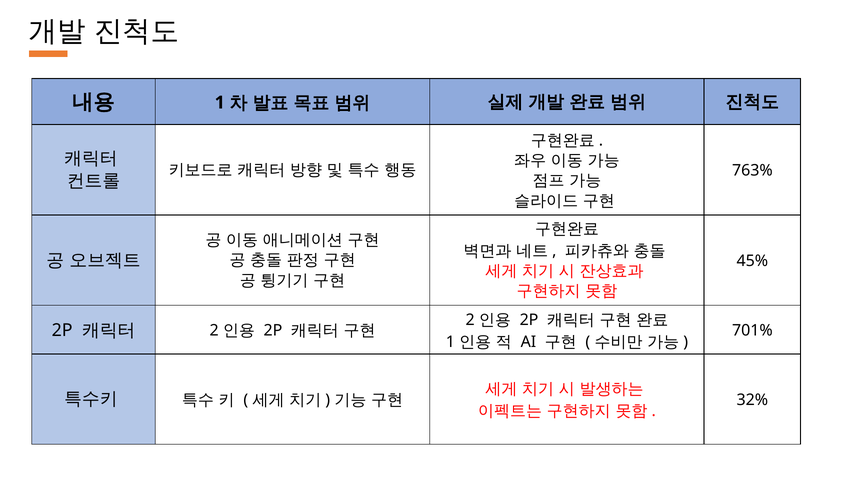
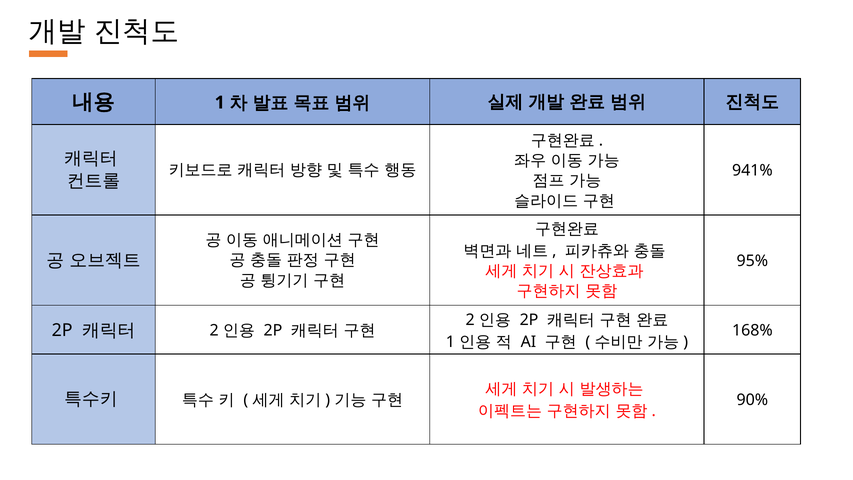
763%: 763% -> 941%
45%: 45% -> 95%
701%: 701% -> 168%
32%: 32% -> 90%
